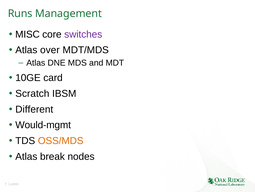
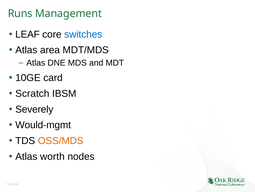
MISC: MISC -> LEAF
switches colour: purple -> blue
over: over -> area
Different: Different -> Severely
break: break -> worth
